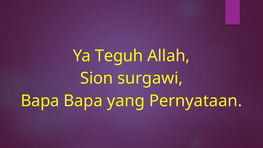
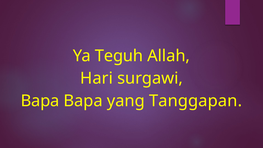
Sion: Sion -> Hari
Pernyataan: Pernyataan -> Tanggapan
